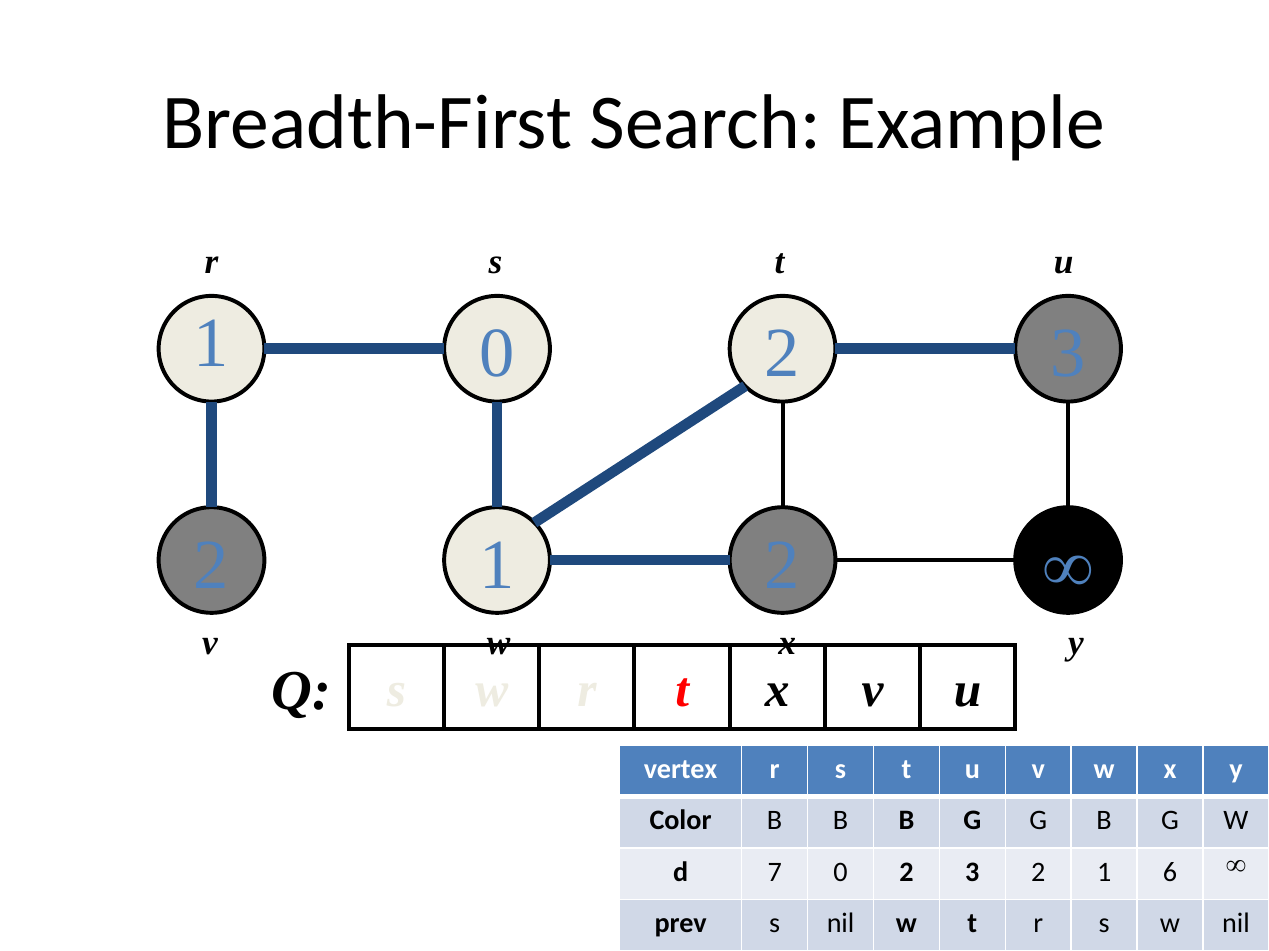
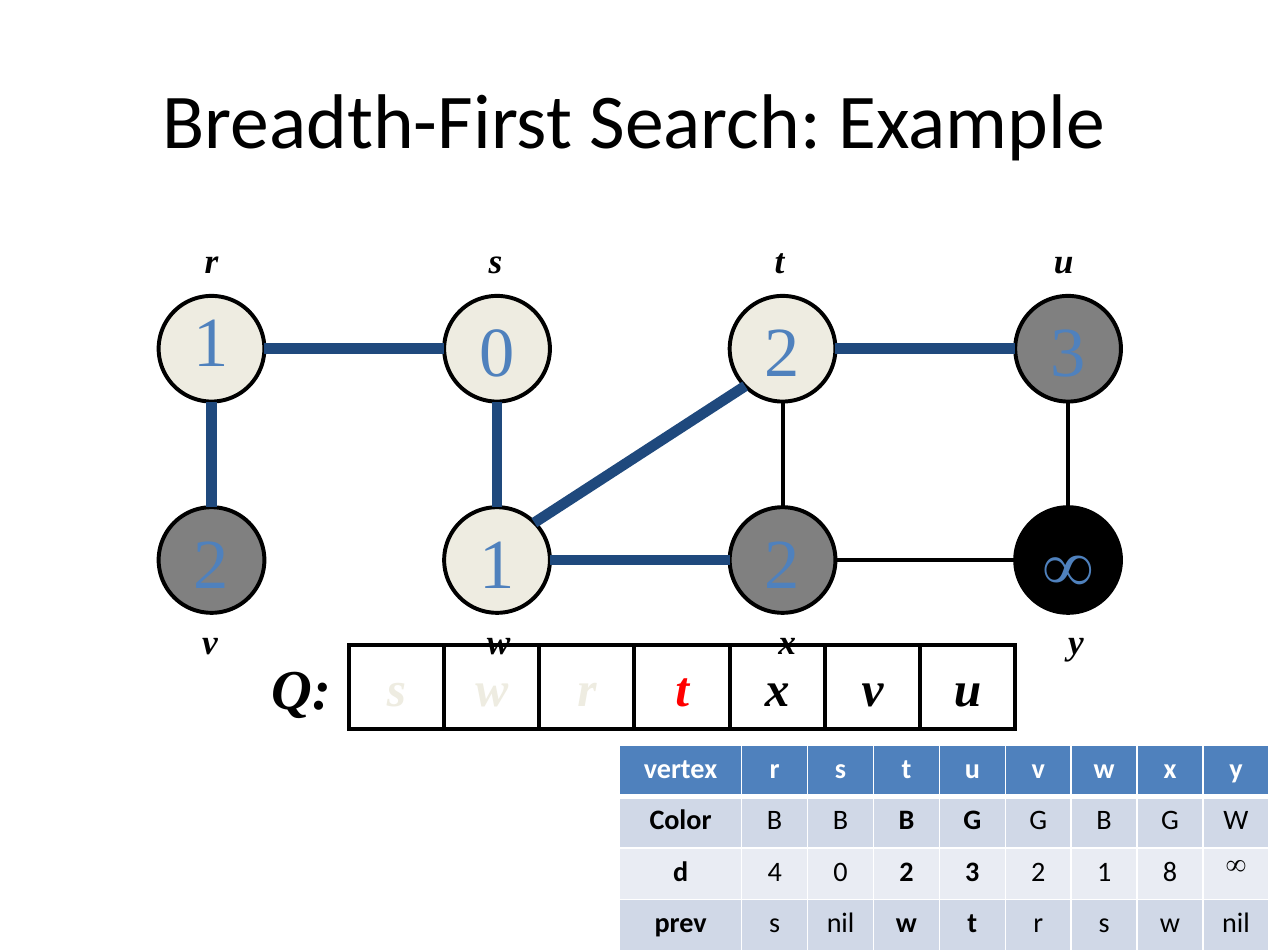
7: 7 -> 4
6: 6 -> 8
